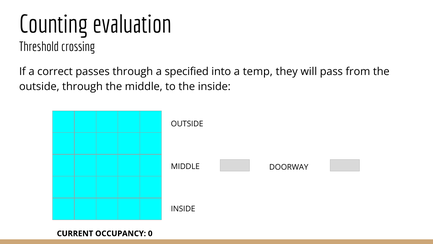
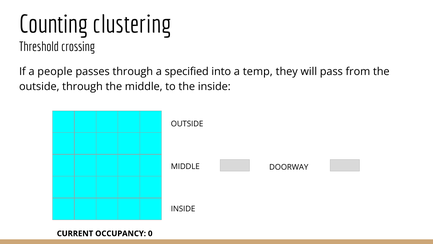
evaluation: evaluation -> clustering
correct: correct -> people
